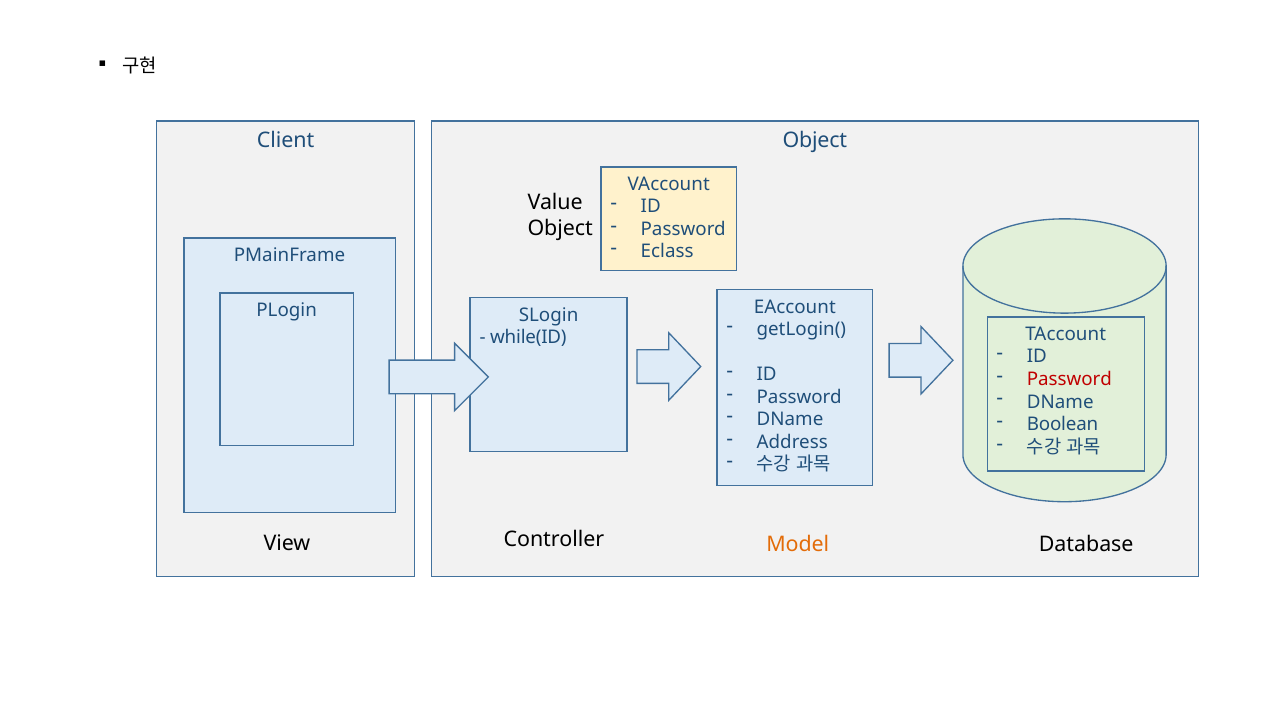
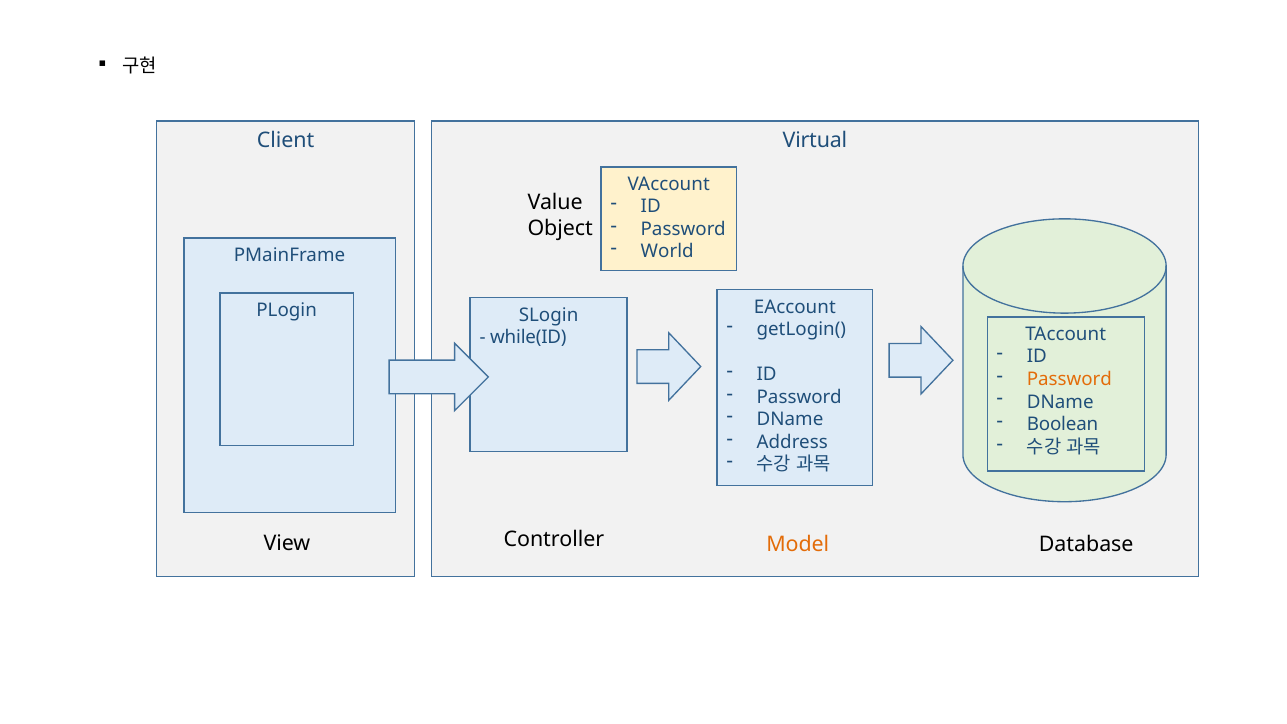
Client Object: Object -> Virtual
Eclass: Eclass -> World
Password at (1069, 379) colour: red -> orange
